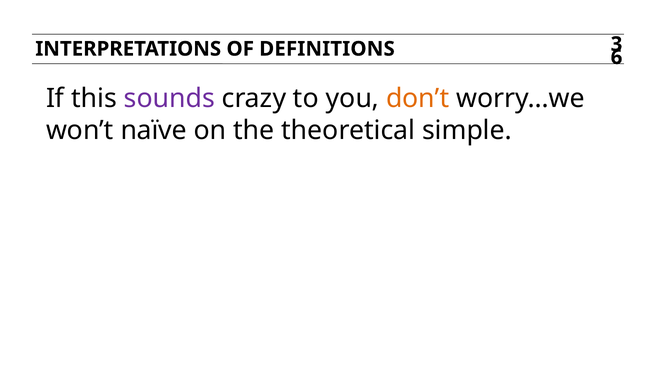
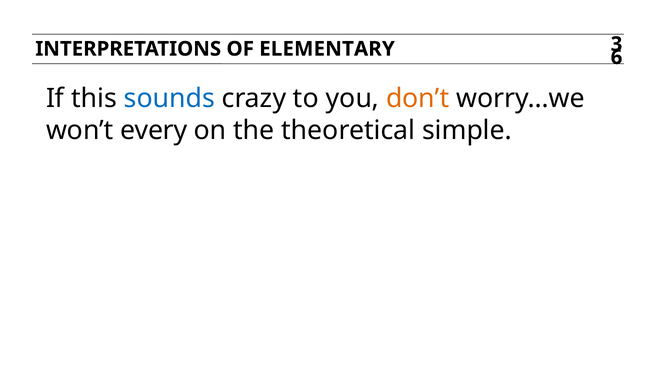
DEFINITIONS: DEFINITIONS -> ELEMENTARY
sounds colour: purple -> blue
naïve: naïve -> every
